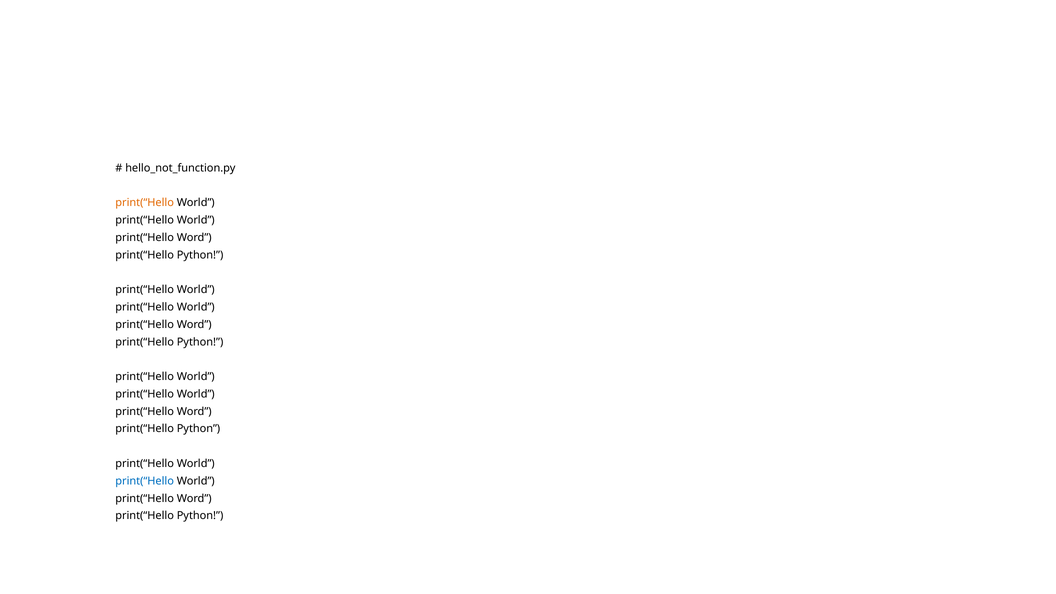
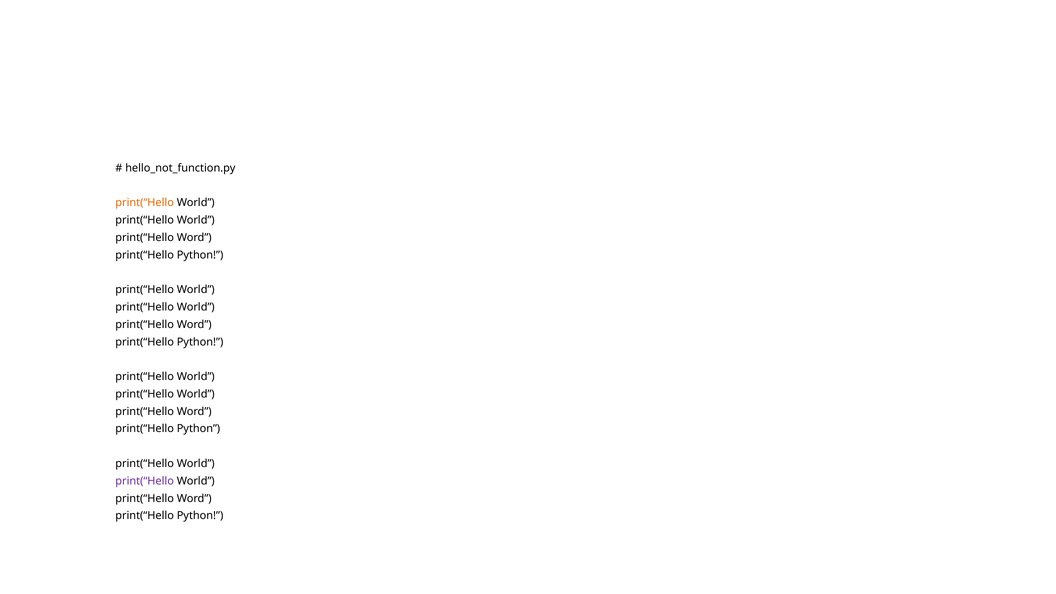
print(“Hello at (145, 481) colour: blue -> purple
